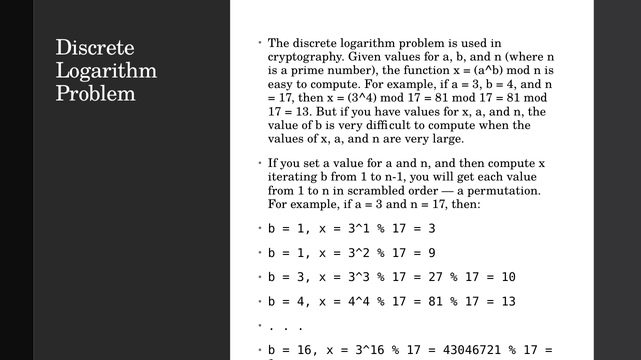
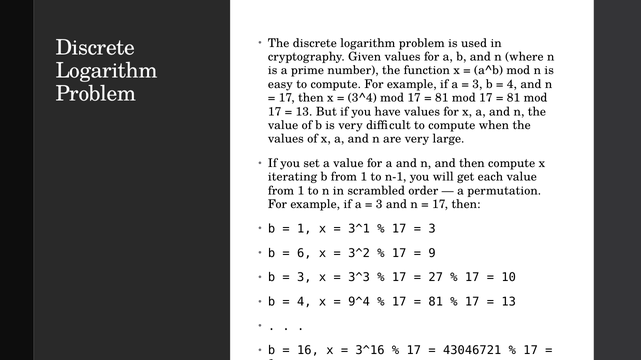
1 at (304, 253): 1 -> 6
4^4: 4^4 -> 9^4
